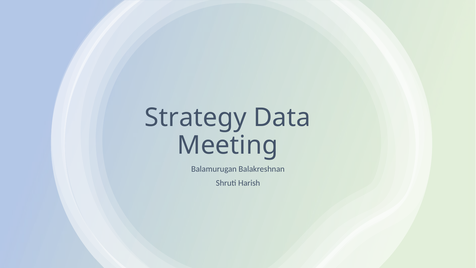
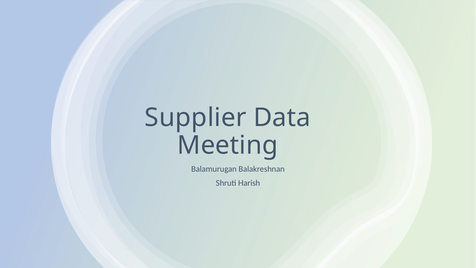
Strategy: Strategy -> Supplier
